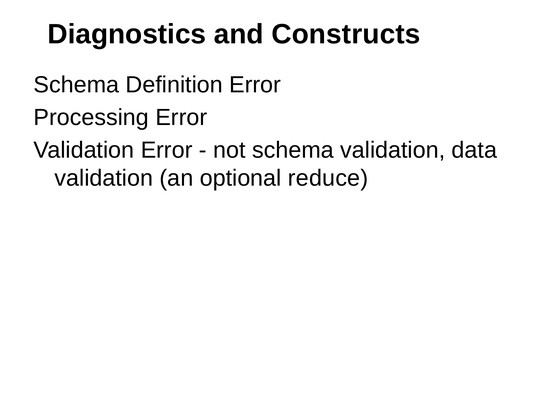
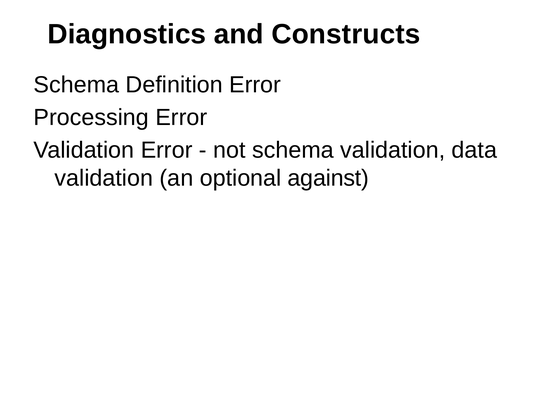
reduce: reduce -> against
